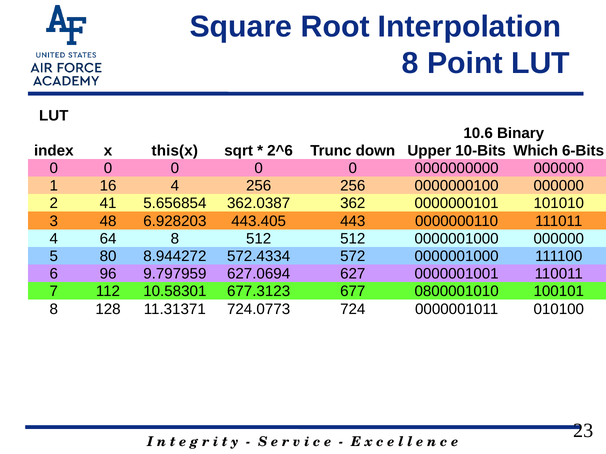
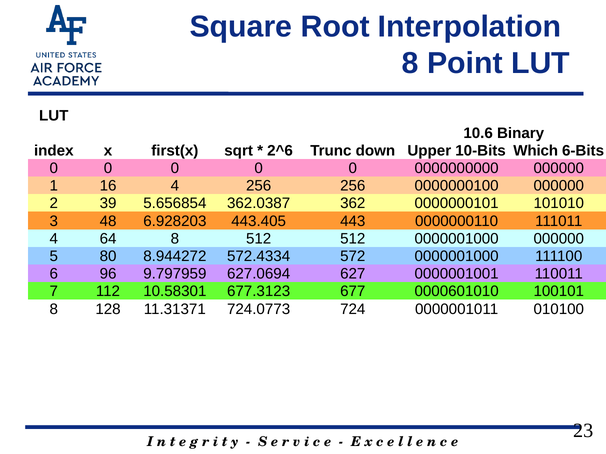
this(x: this(x -> first(x
41: 41 -> 39
0800001010: 0800001010 -> 0000601010
